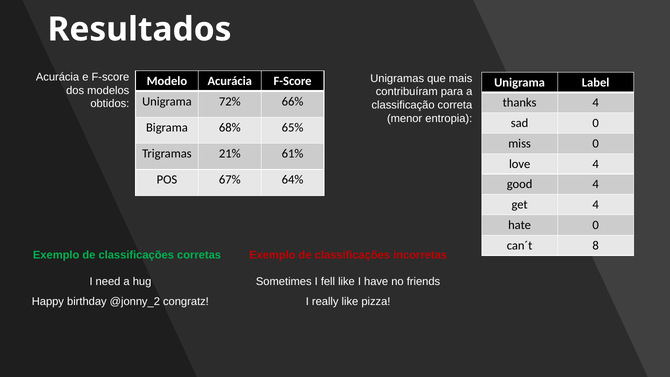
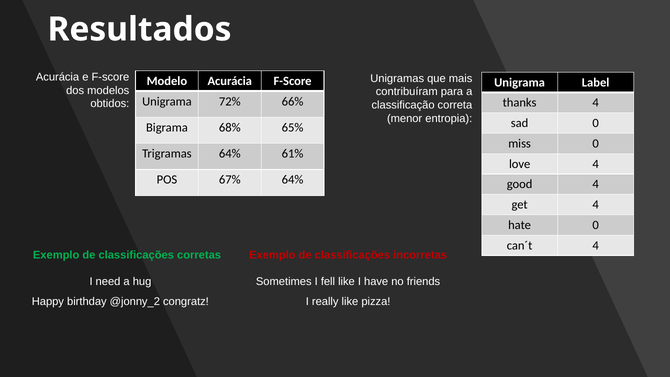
Trigramas 21%: 21% -> 64%
can´t 8: 8 -> 4
